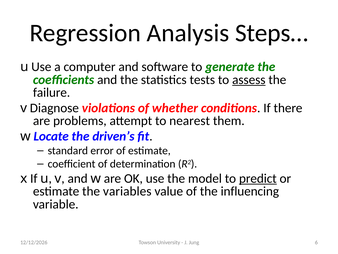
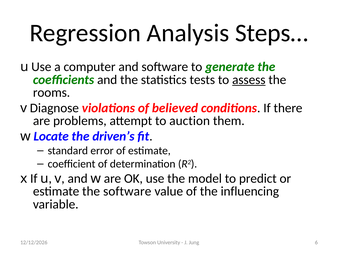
failure: failure -> rooms
whether: whether -> believed
nearest: nearest -> auction
predict underline: present -> none
the variables: variables -> software
